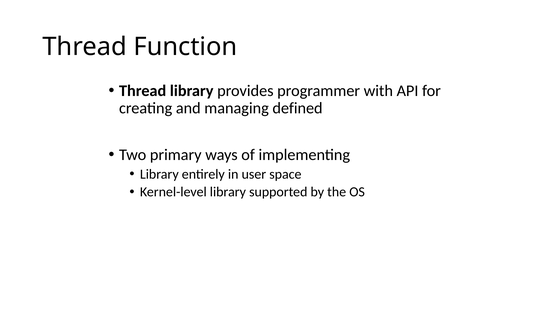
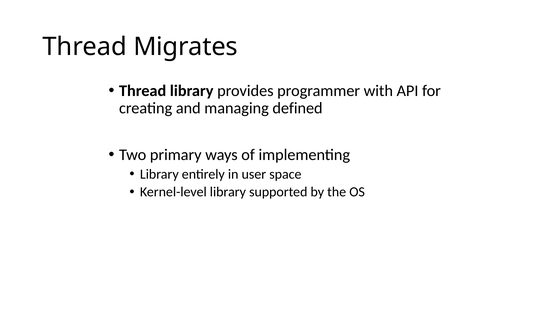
Function: Function -> Migrates
